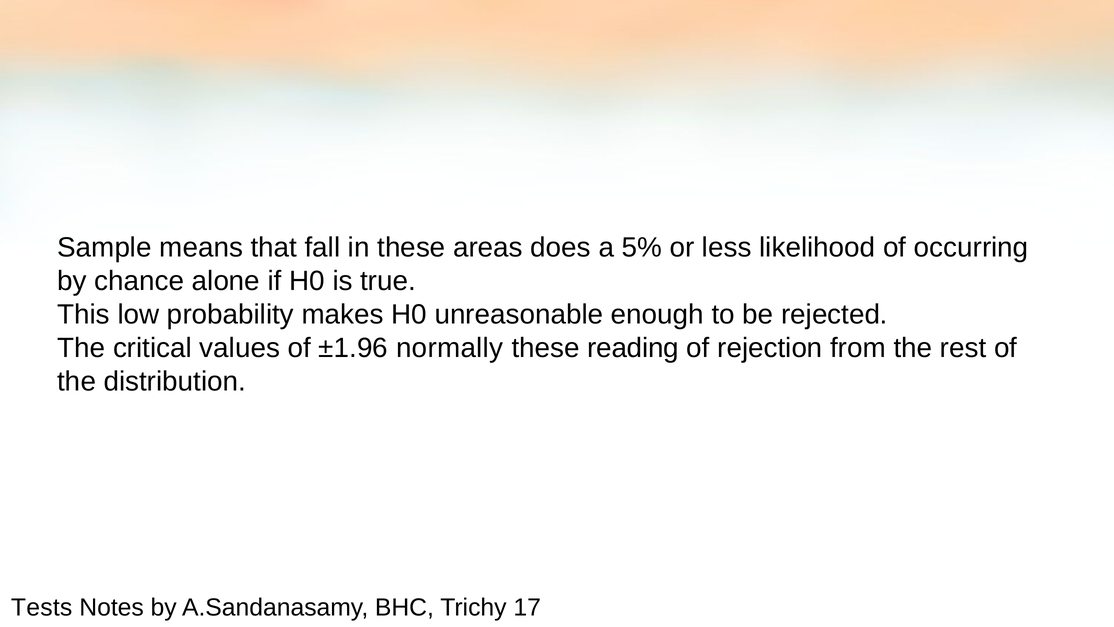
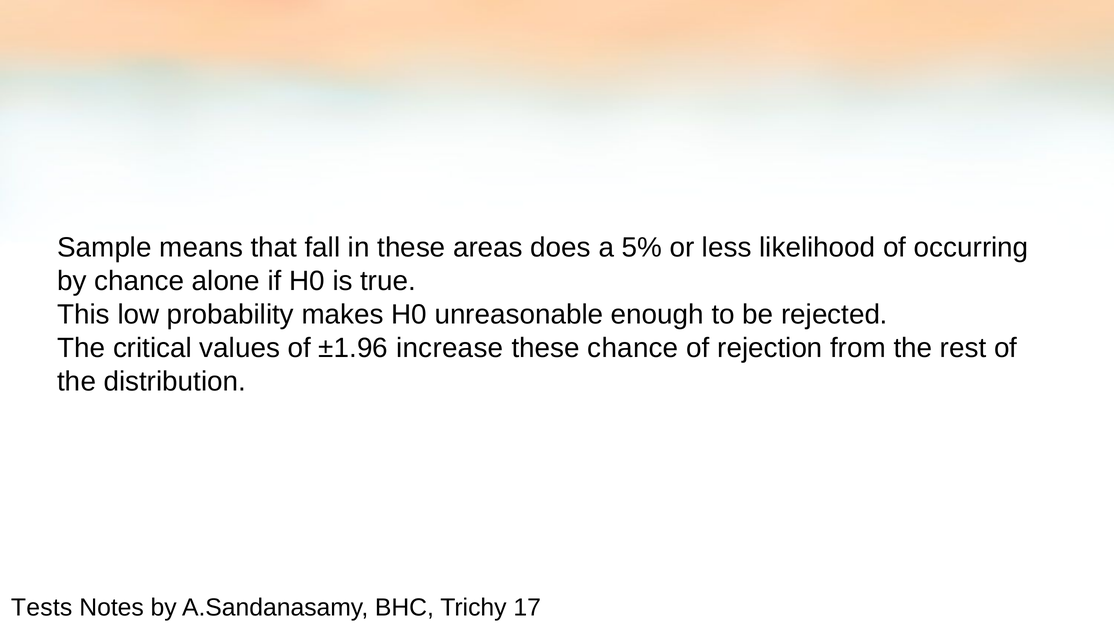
normally: normally -> increase
these reading: reading -> chance
